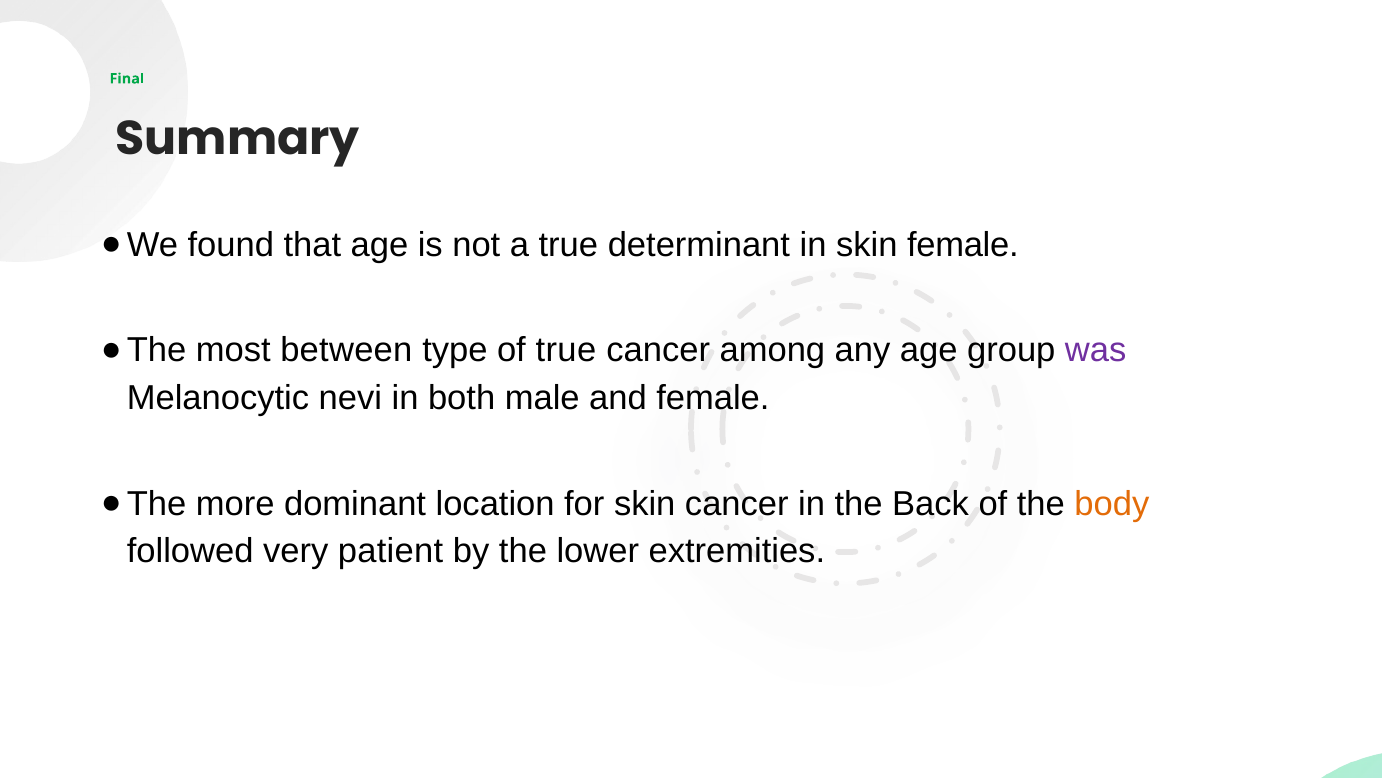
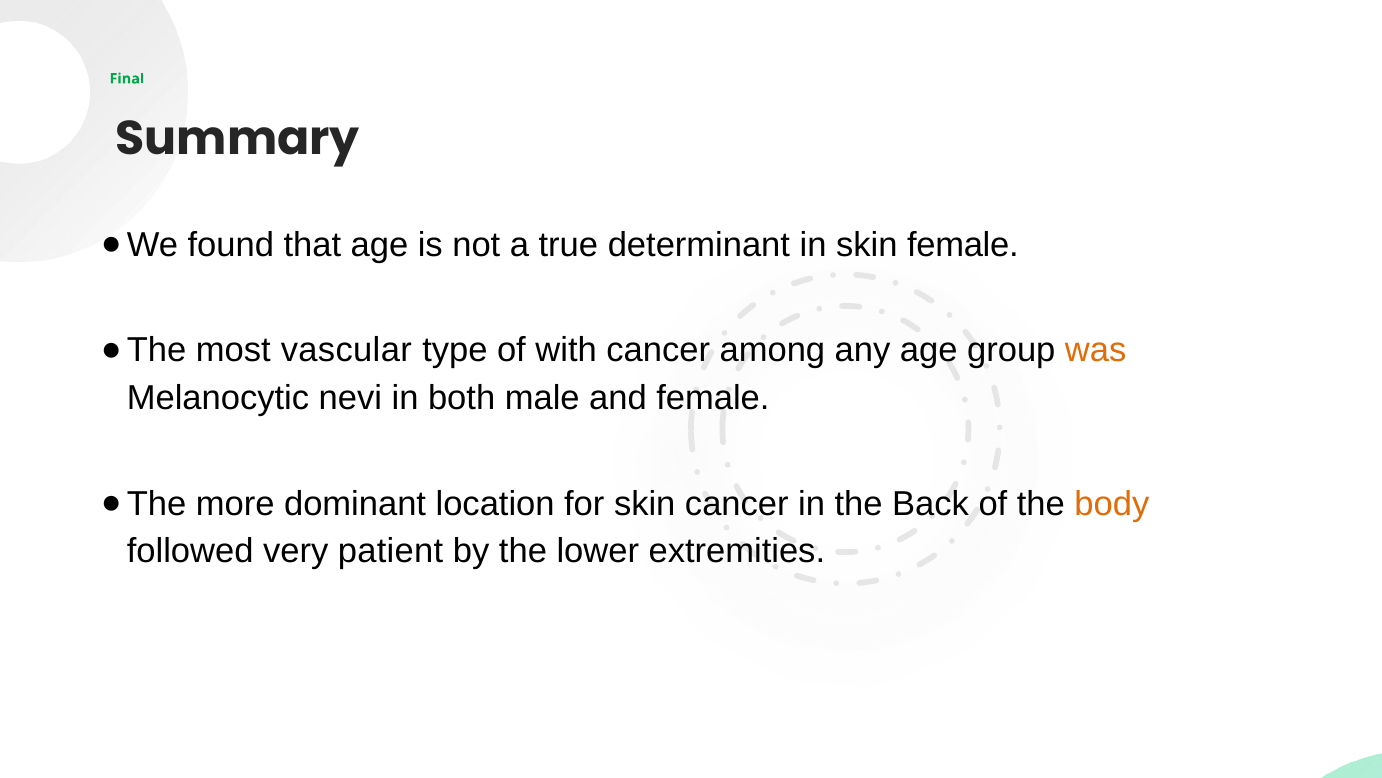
between: between -> vascular
of true: true -> with
was colour: purple -> orange
